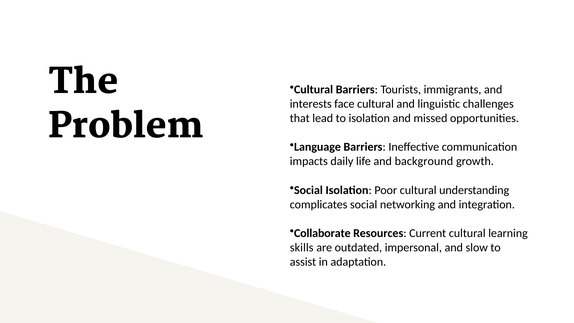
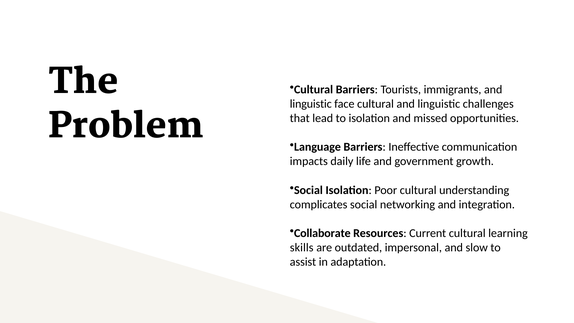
interests at (311, 104): interests -> linguistic
background: background -> government
